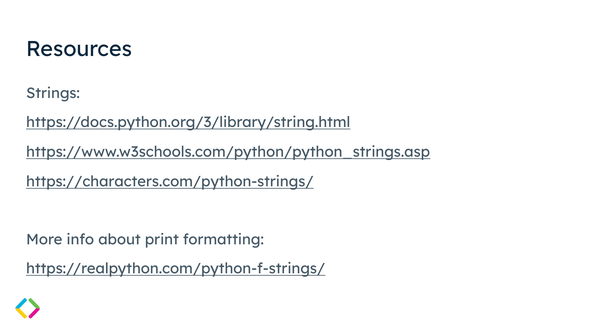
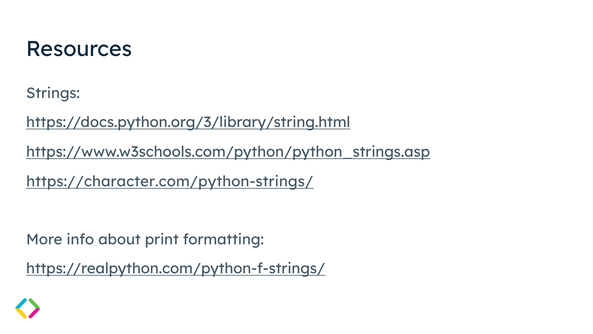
https://characters.com/python-strings/: https://characters.com/python-strings/ -> https://character.com/python-strings/
